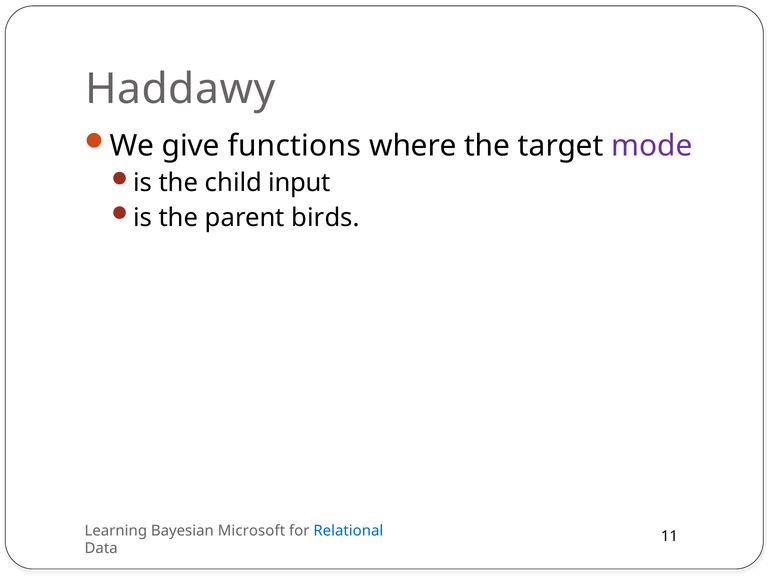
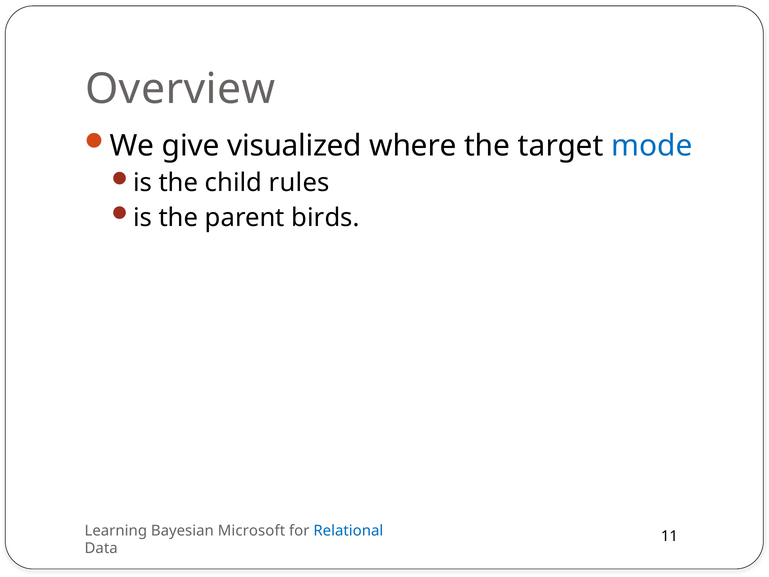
Haddawy: Haddawy -> Overview
functions: functions -> visualized
mode colour: purple -> blue
input: input -> rules
